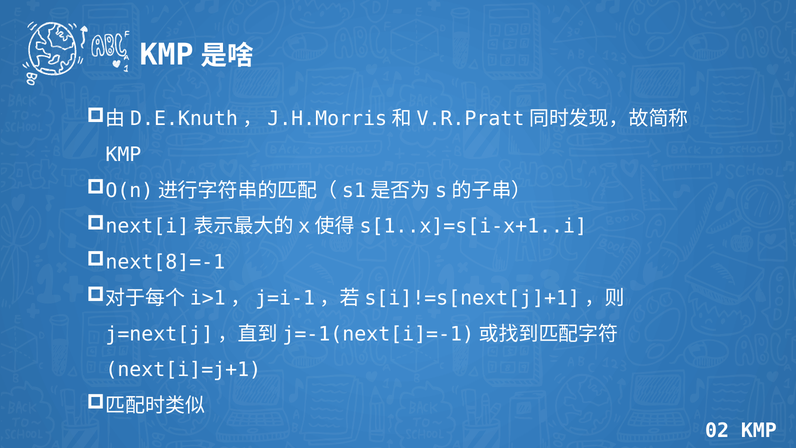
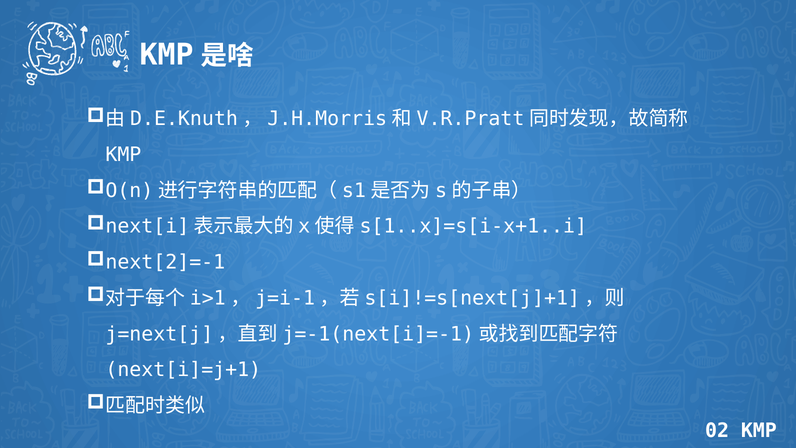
next[8]=-1: next[8]=-1 -> next[2]=-1
